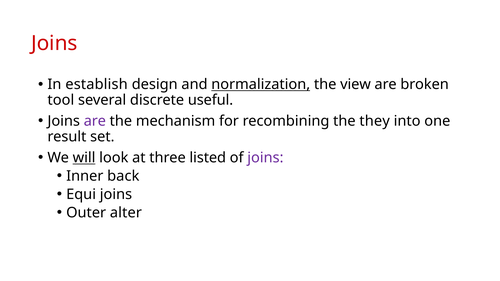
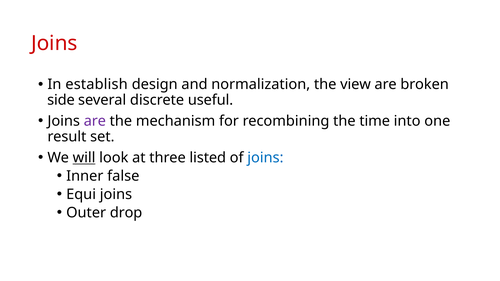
normalization underline: present -> none
tool: tool -> side
they: they -> time
joins at (265, 158) colour: purple -> blue
back: back -> false
alter: alter -> drop
